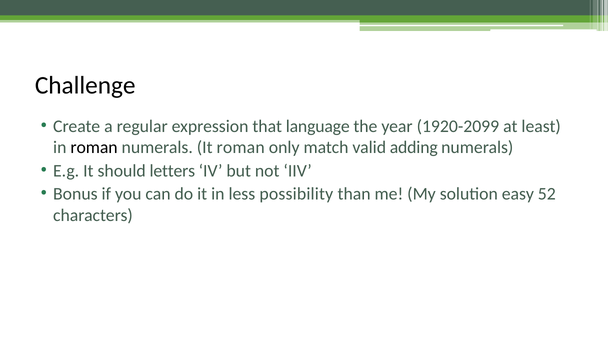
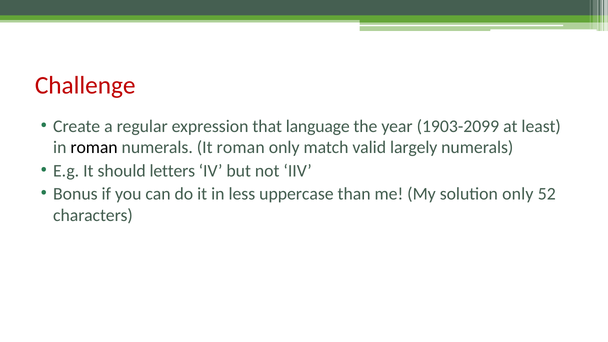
Challenge colour: black -> red
1920-2099: 1920-2099 -> 1903-2099
adding: adding -> largely
possibility: possibility -> uppercase
solution easy: easy -> only
